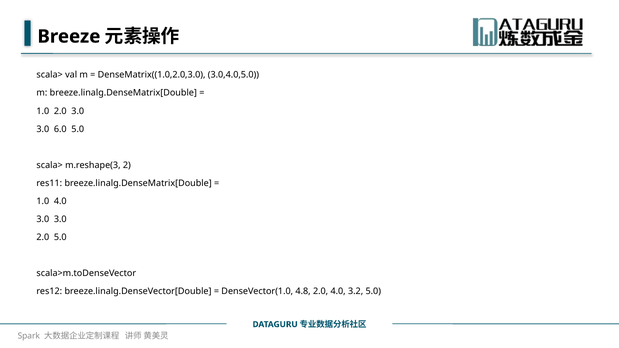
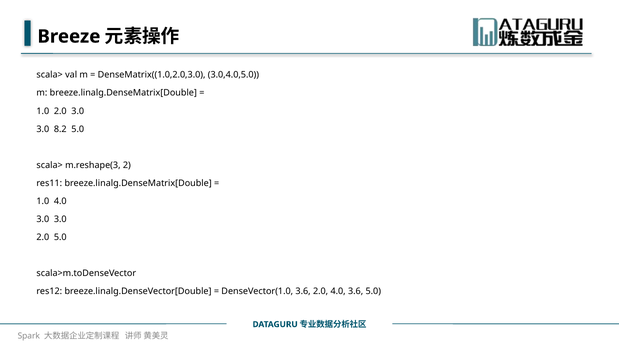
6.0: 6.0 -> 8.2
DenseVector(1.0 4.8: 4.8 -> 3.6
4.0 3.2: 3.2 -> 3.6
